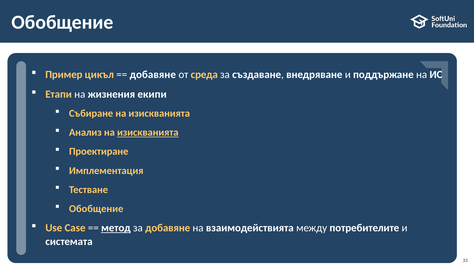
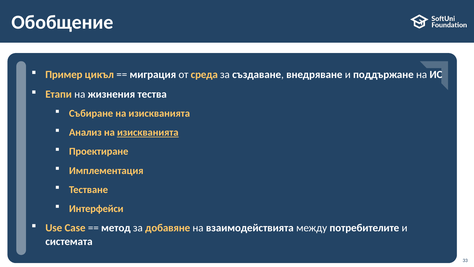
добавянe: добавянe -> миграция
екипи: екипи -> тества
Обобщение at (96, 208): Обобщение -> Интерфейси
метод underline: present -> none
